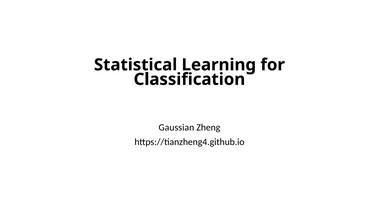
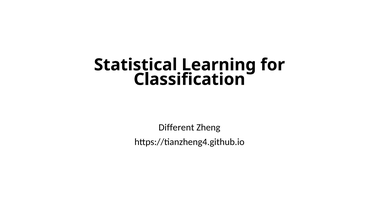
Gaussian: Gaussian -> Different
